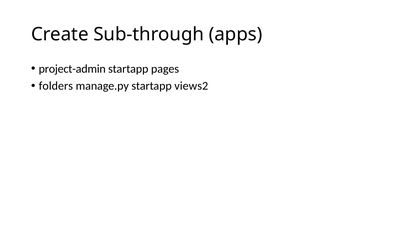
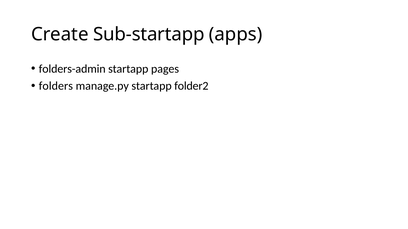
Sub-through: Sub-through -> Sub-startapp
project-admin: project-admin -> folders-admin
views2: views2 -> folder2
